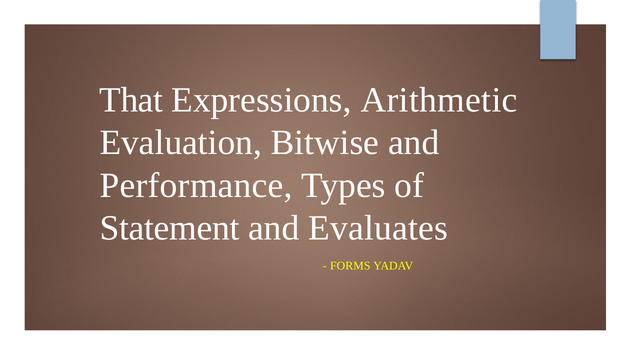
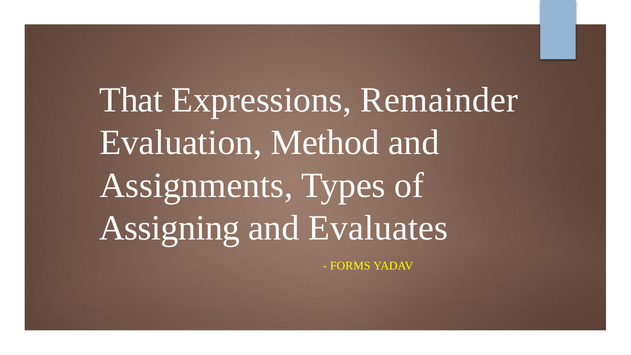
Arithmetic: Arithmetic -> Remainder
Bitwise: Bitwise -> Method
Performance: Performance -> Assignments
Statement: Statement -> Assigning
